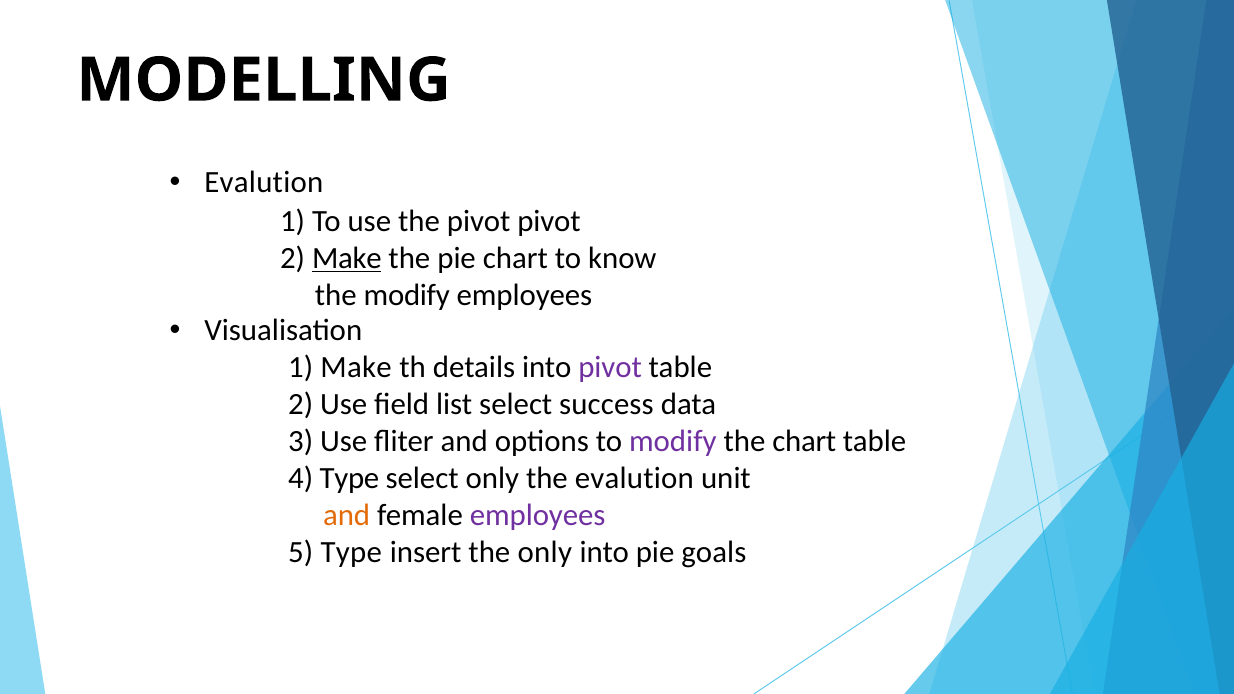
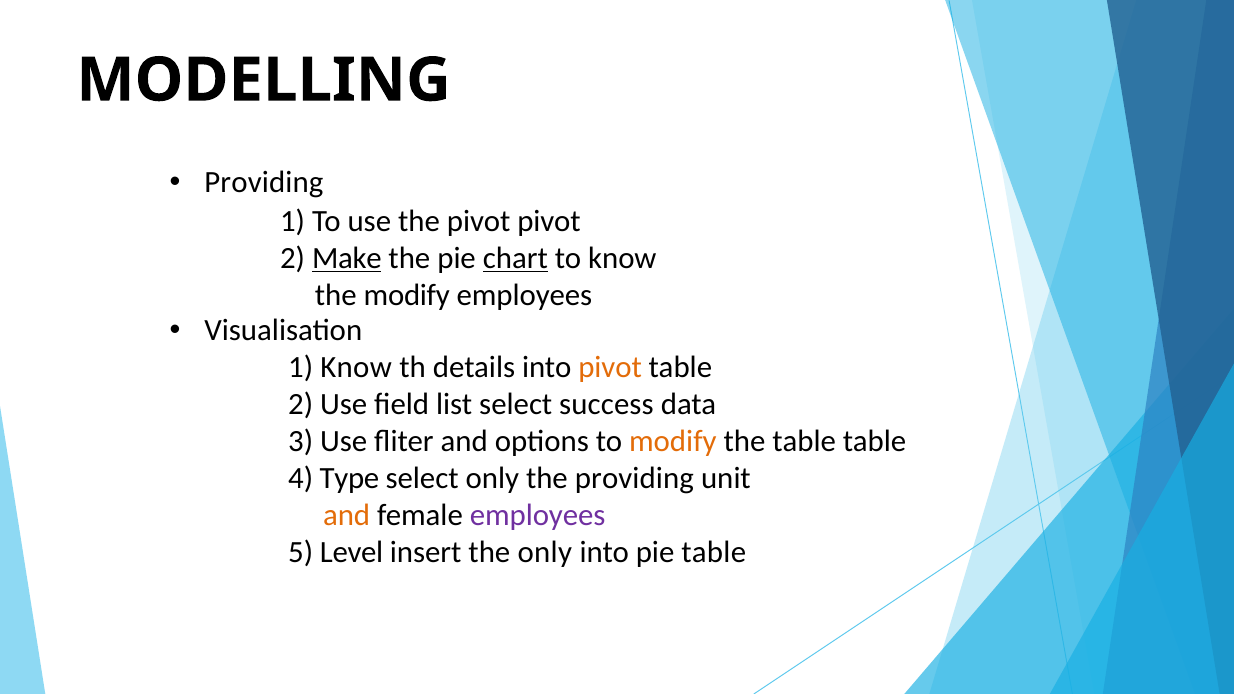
Evalution at (264, 183): Evalution -> Providing
chart at (515, 258) underline: none -> present
1 Make: Make -> Know
pivot at (610, 368) colour: purple -> orange
modify at (673, 442) colour: purple -> orange
the chart: chart -> table
the evalution: evalution -> providing
5 Type: Type -> Level
pie goals: goals -> table
